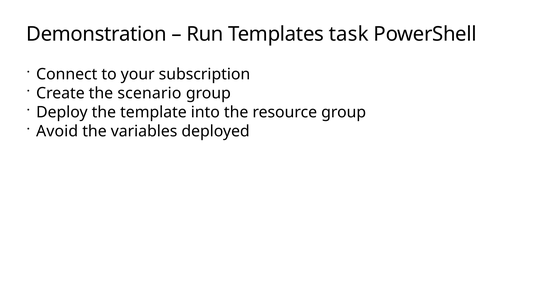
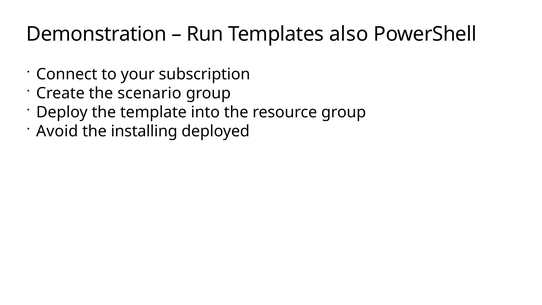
task: task -> also
variables: variables -> installing
